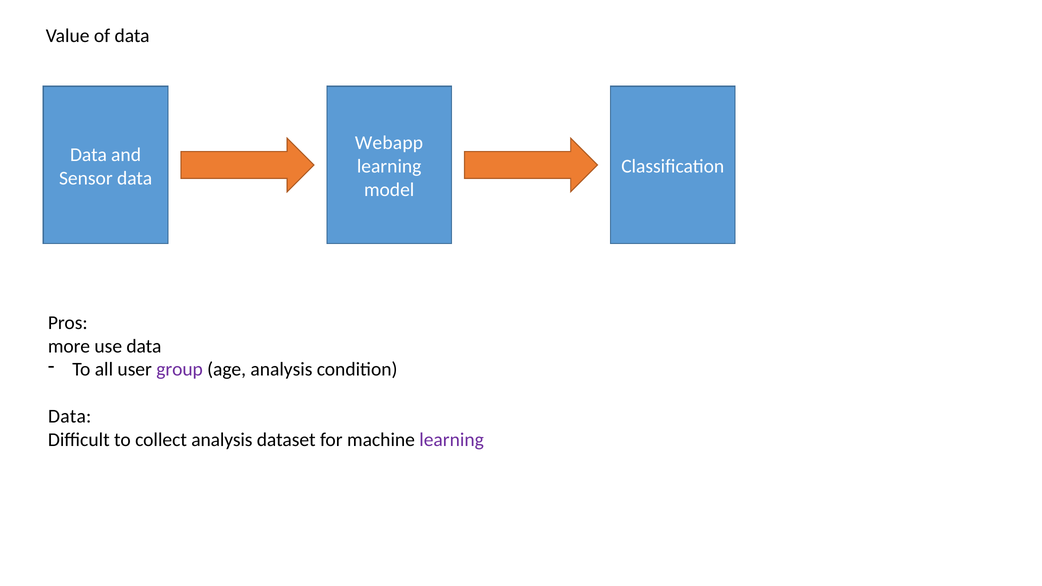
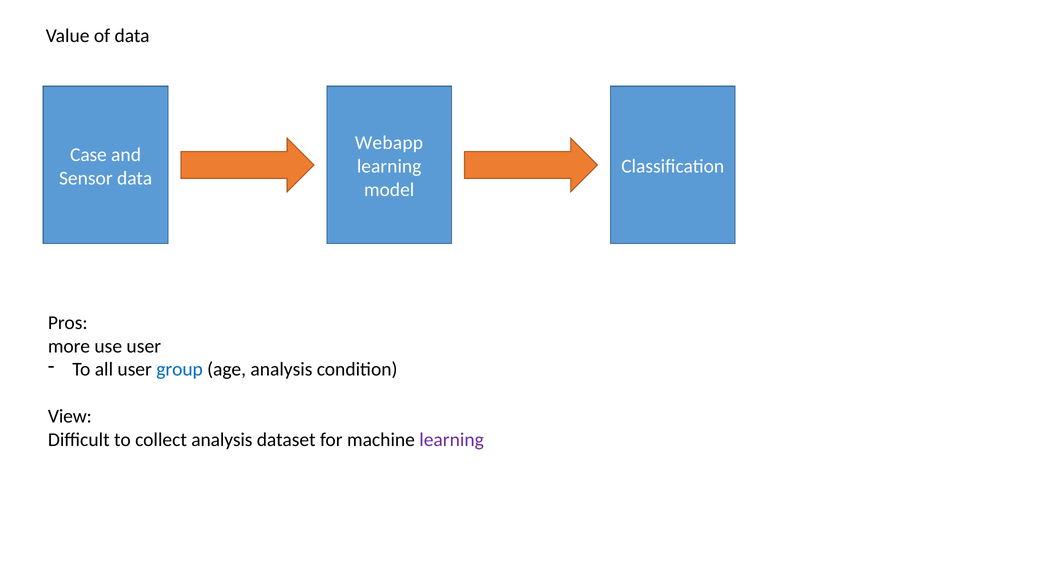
Data at (88, 155): Data -> Case
use data: data -> user
group colour: purple -> blue
Data at (70, 416): Data -> View
